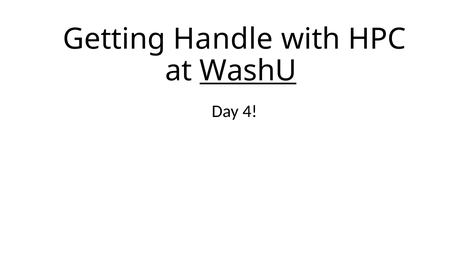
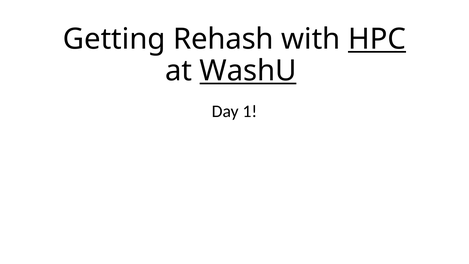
Handle: Handle -> Rehash
HPC underline: none -> present
4: 4 -> 1
